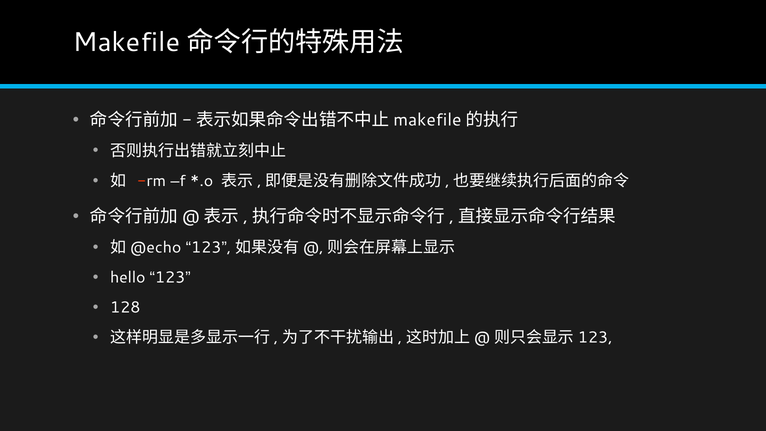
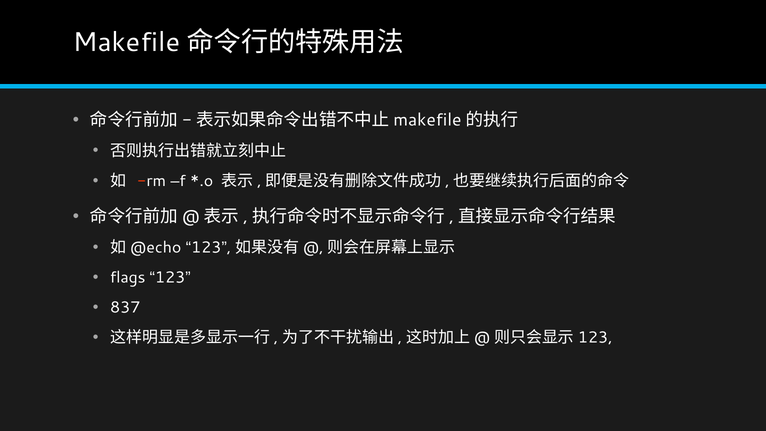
hello: hello -> flags
128: 128 -> 837
